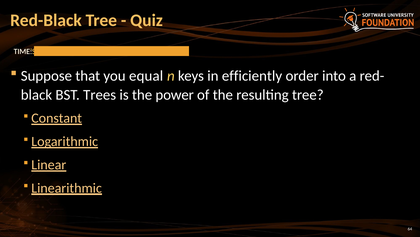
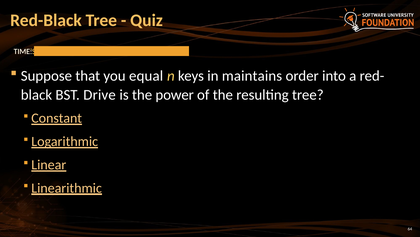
efficiently: efficiently -> maintains
Trees: Trees -> Drive
